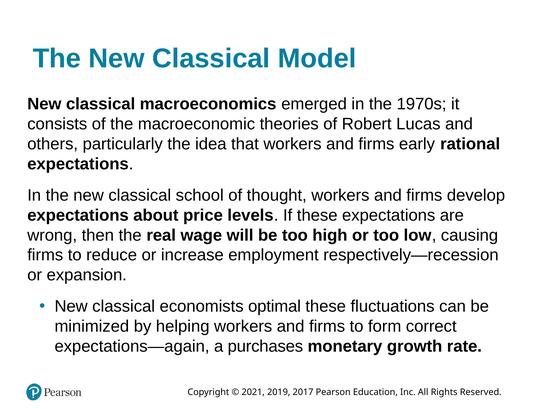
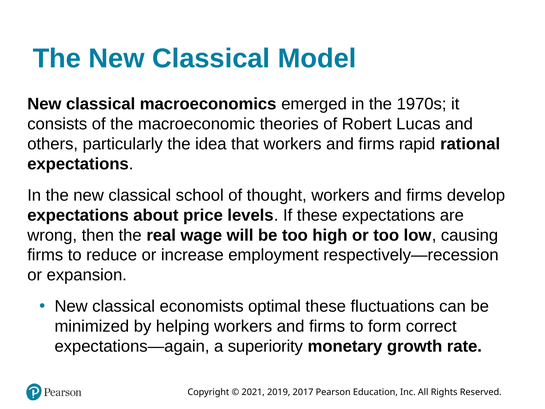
early: early -> rapid
purchases: purchases -> superiority
